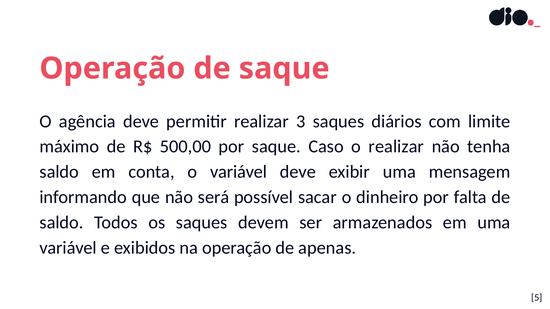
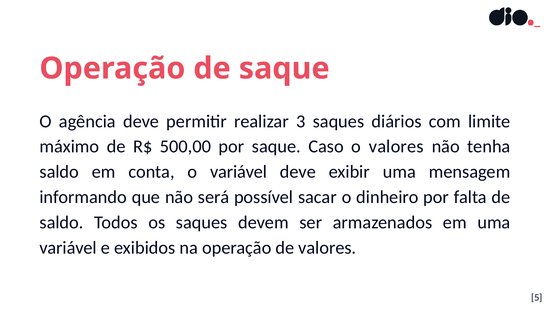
o realizar: realizar -> valores
de apenas: apenas -> valores
